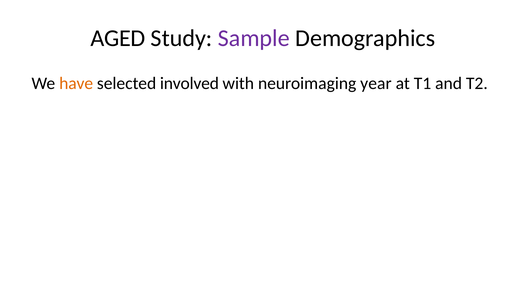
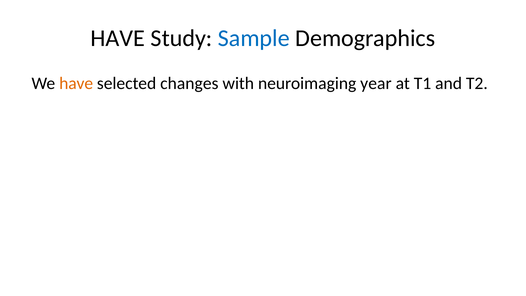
AGED at (118, 38): AGED -> HAVE
Sample colour: purple -> blue
involved: involved -> changes
